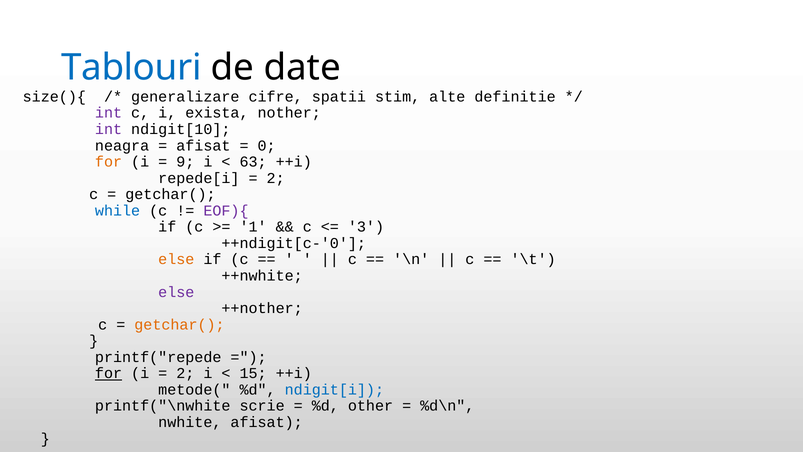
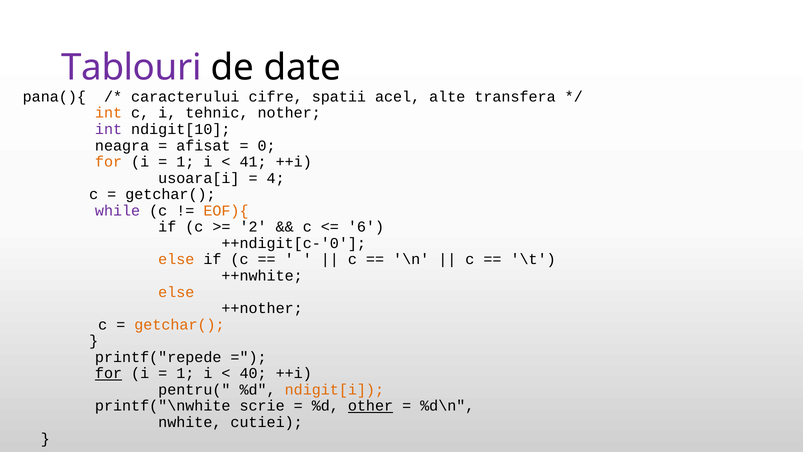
Tablouri colour: blue -> purple
size(){: size(){ -> pana(){
generalizare: generalizare -> caracterului
stim: stim -> acel
definitie: definitie -> transfera
int at (109, 113) colour: purple -> orange
exista: exista -> tehnic
9 at (185, 162): 9 -> 1
63: 63 -> 41
repede[i: repede[i -> usoara[i
2 at (276, 178): 2 -> 4
while colour: blue -> purple
EOF){ colour: purple -> orange
1: 1 -> 2
3: 3 -> 6
else at (176, 292) colour: purple -> orange
2 at (185, 373): 2 -> 1
15: 15 -> 40
metode(: metode( -> pentru(
ndigit[i colour: blue -> orange
other underline: none -> present
nwhite afisat: afisat -> cutiei
